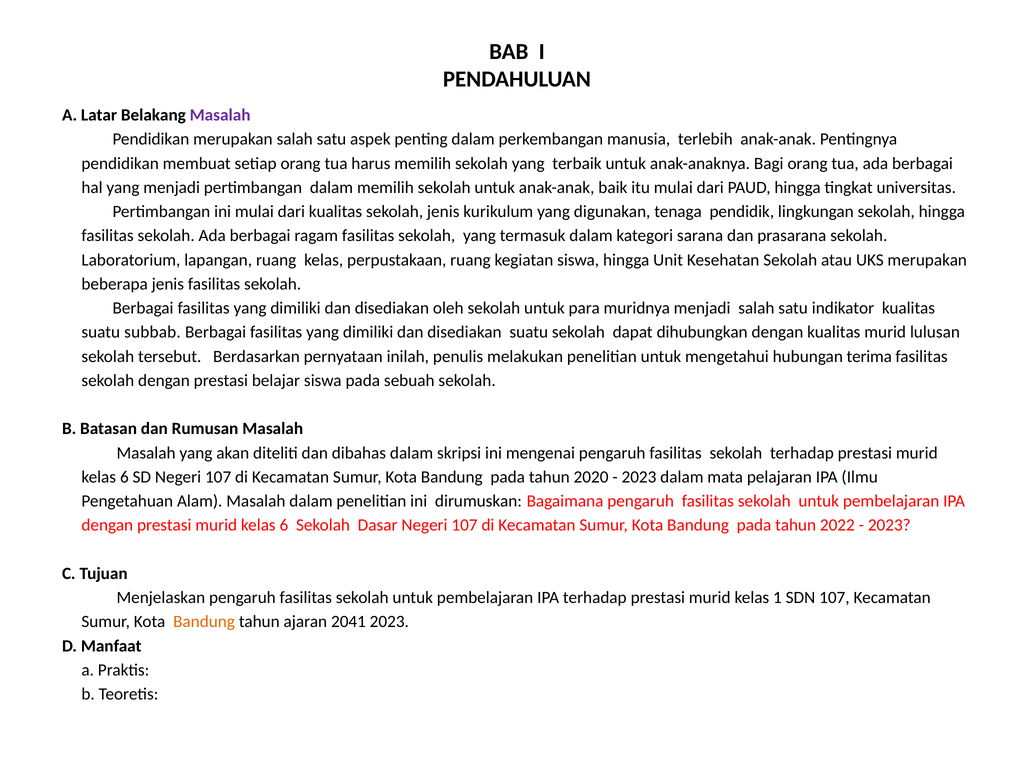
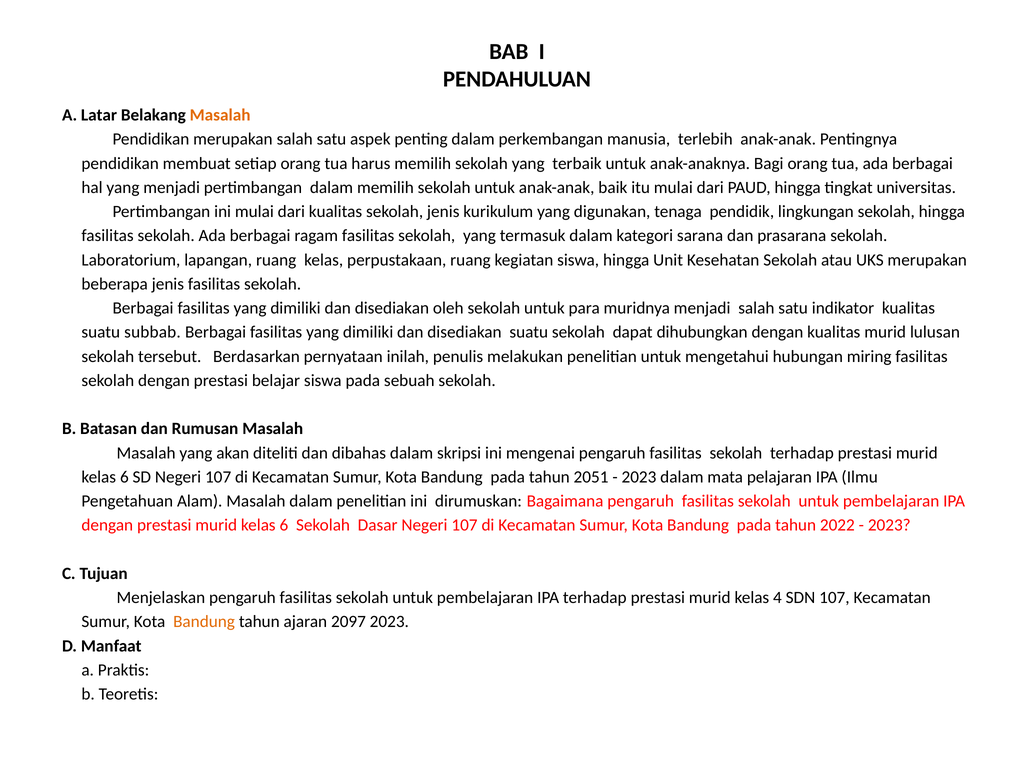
Masalah at (220, 115) colour: purple -> orange
terima: terima -> miring
2020: 2020 -> 2051
1: 1 -> 4
2041: 2041 -> 2097
